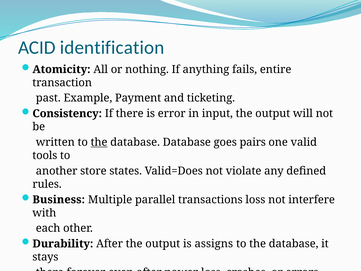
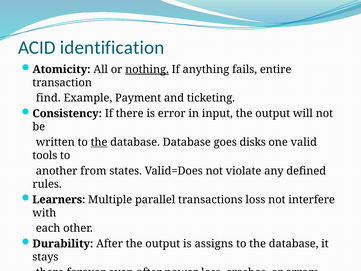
nothing underline: none -> present
past: past -> find
pairs: pairs -> disks
store: store -> from
Business: Business -> Learners
